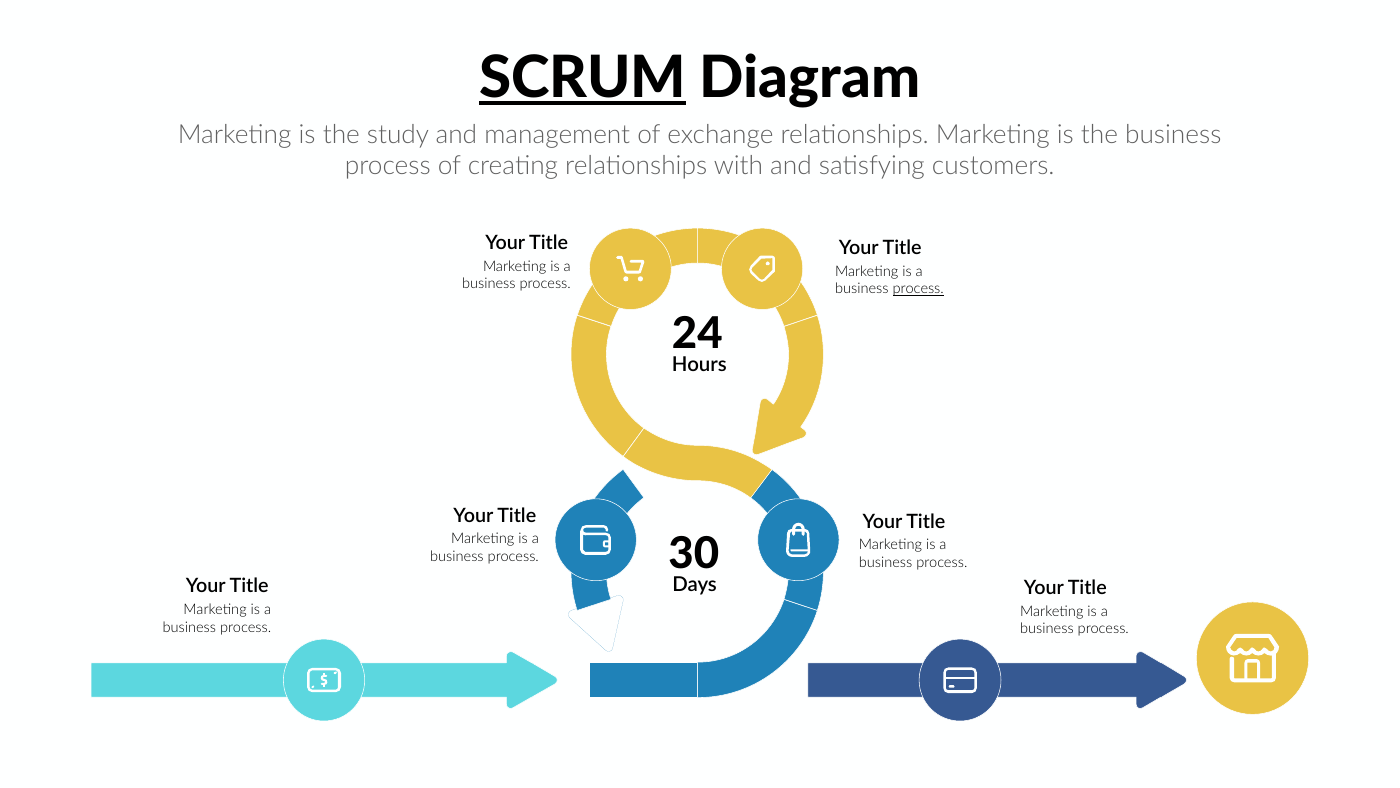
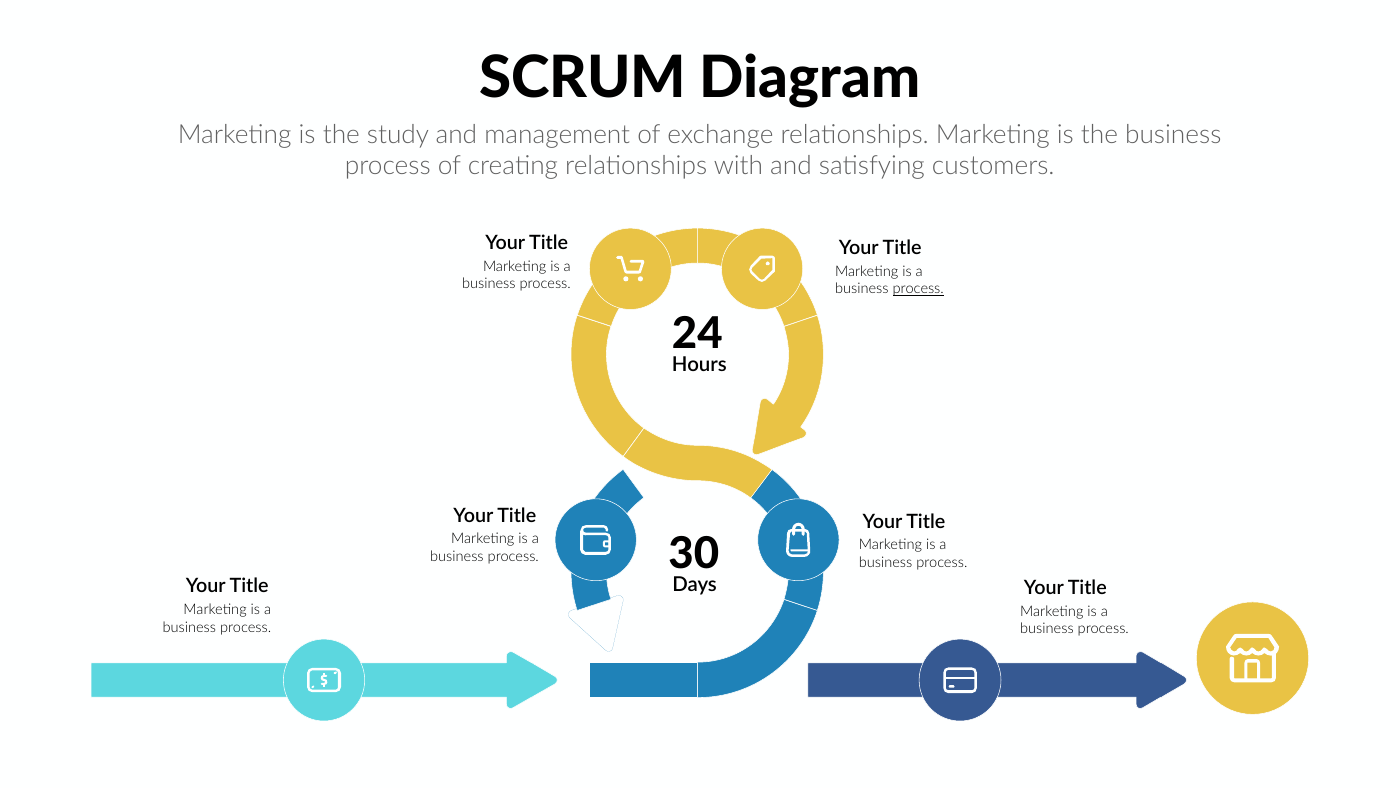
SCRUM underline: present -> none
